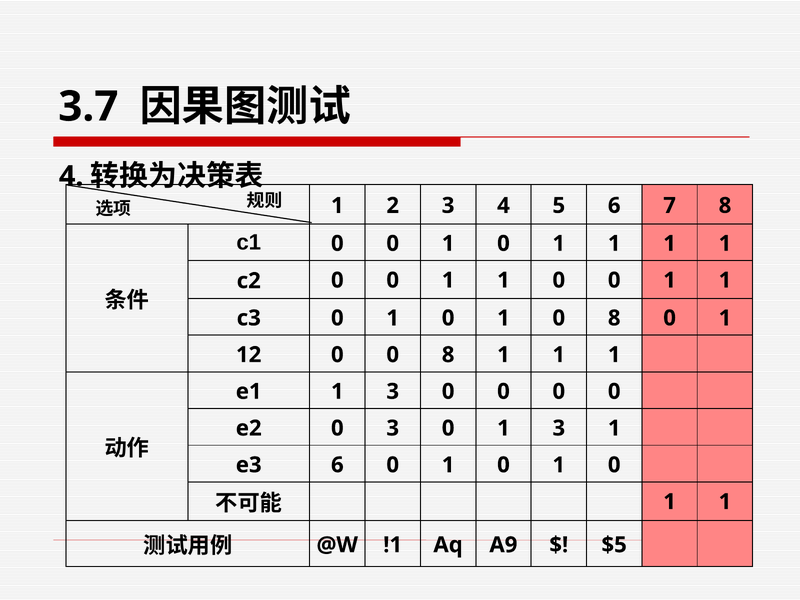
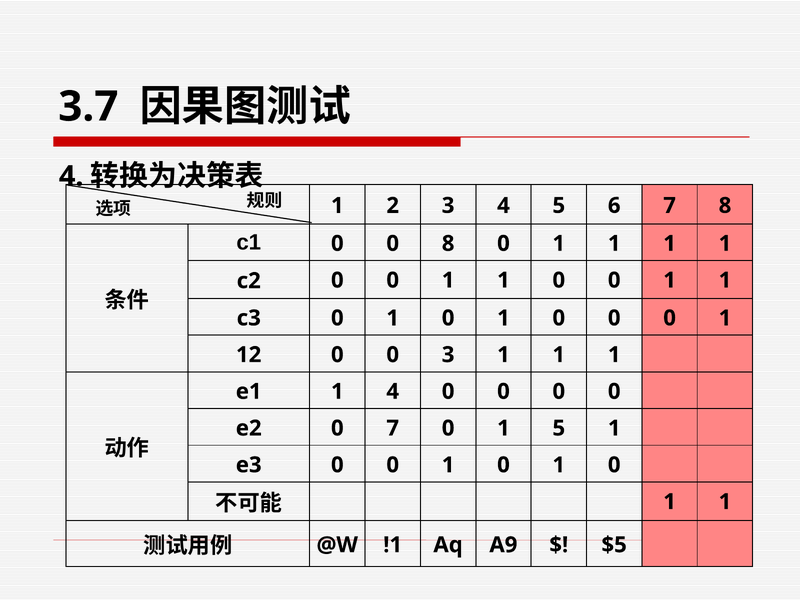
c1 0 0 1: 1 -> 8
0 1 0 8: 8 -> 0
0 0 8: 8 -> 3
e1 1 3: 3 -> 4
0 3: 3 -> 7
0 1 3: 3 -> 5
e3 6: 6 -> 0
